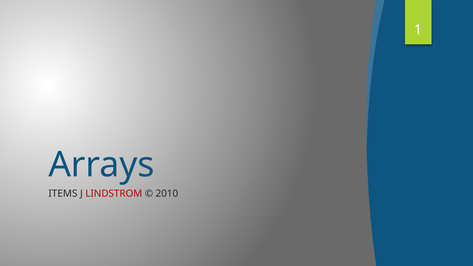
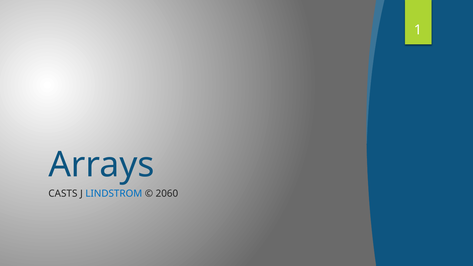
ITEMS: ITEMS -> CASTS
LINDSTROM colour: red -> blue
2010: 2010 -> 2060
